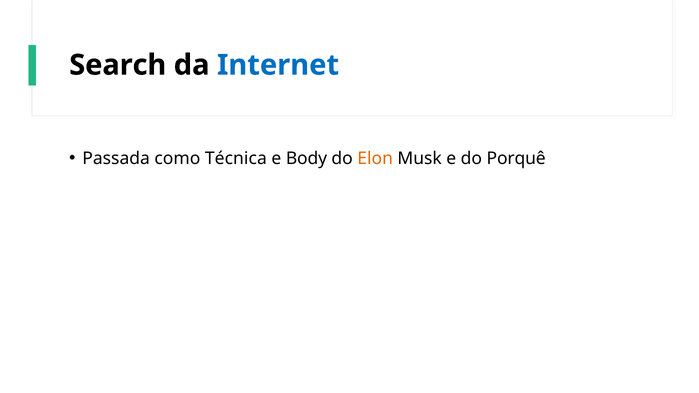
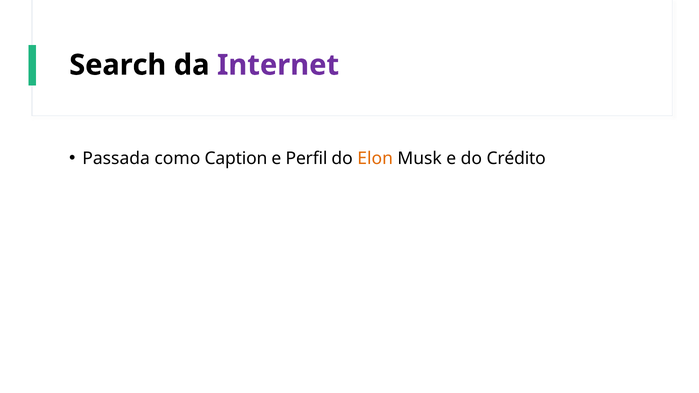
Internet colour: blue -> purple
Técnica: Técnica -> Caption
Body: Body -> Perfil
Porquê: Porquê -> Crédito
